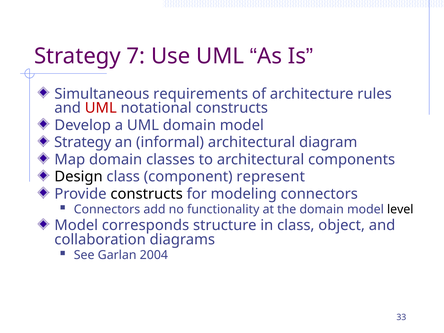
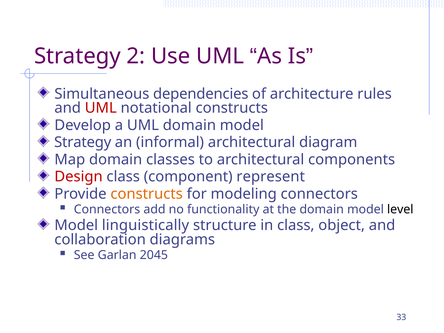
7: 7 -> 2
requirements: requirements -> dependencies
Design colour: black -> red
constructs at (147, 194) colour: black -> orange
corresponds: corresponds -> linguistically
2004: 2004 -> 2045
